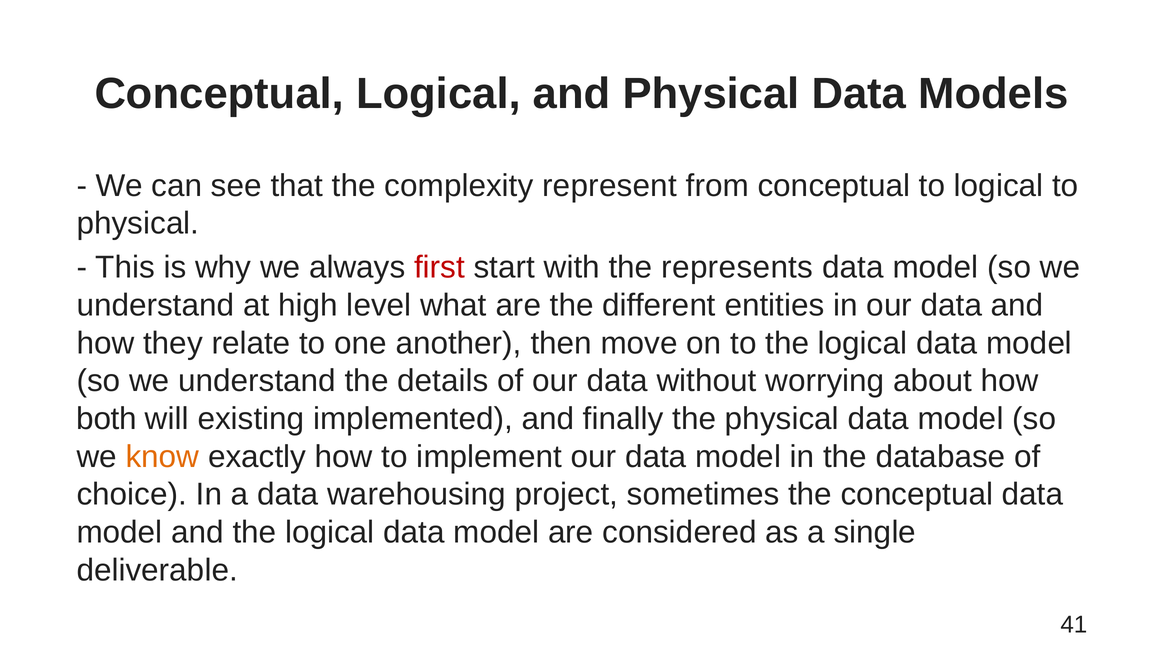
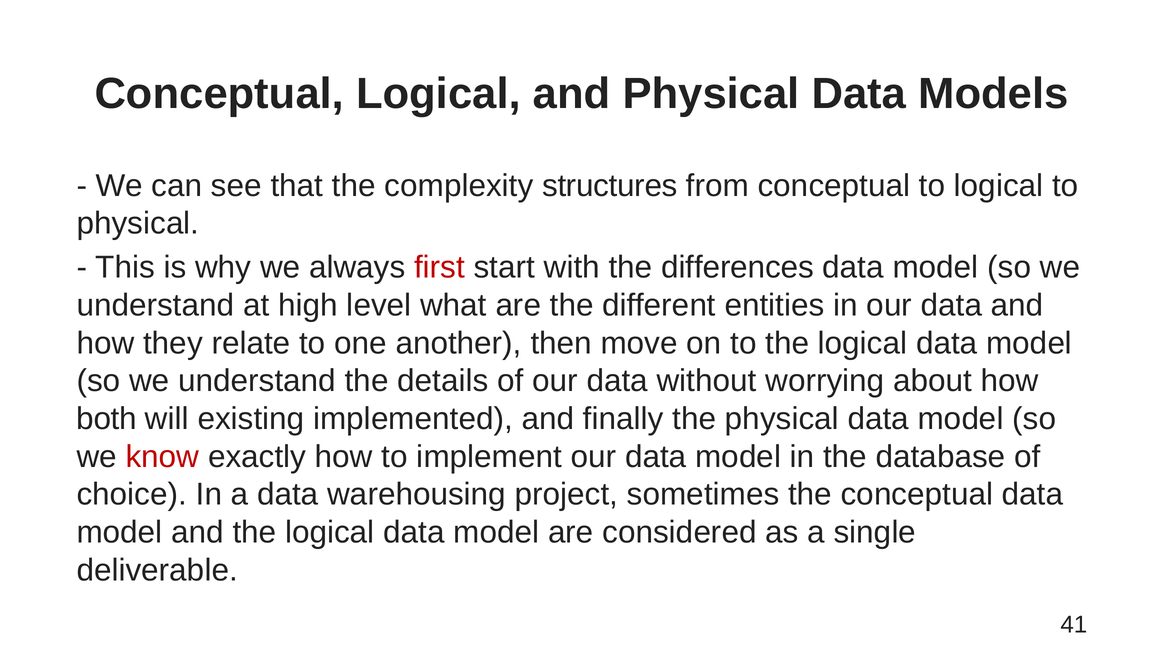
represent: represent -> structures
represents: represents -> differences
know colour: orange -> red
